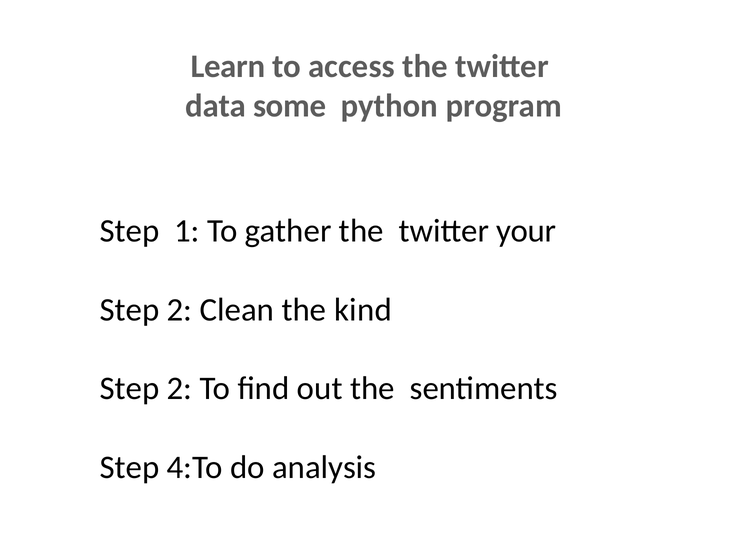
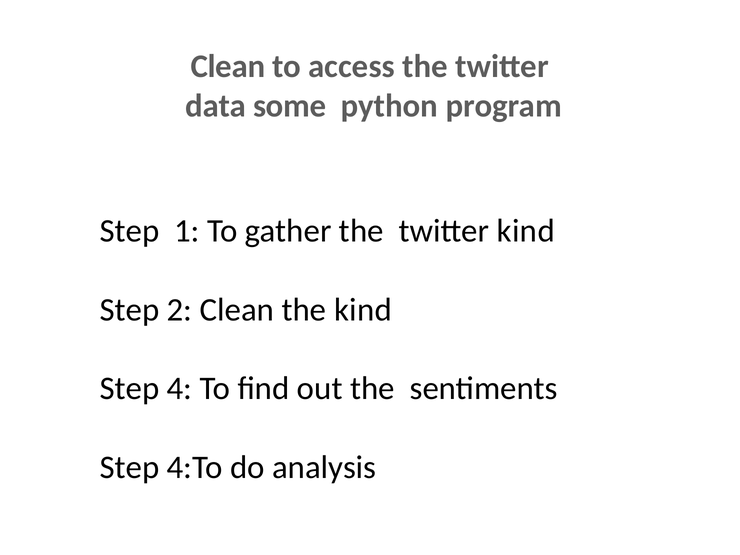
Learn at (228, 66): Learn -> Clean
twitter your: your -> kind
2 at (179, 389): 2 -> 4
